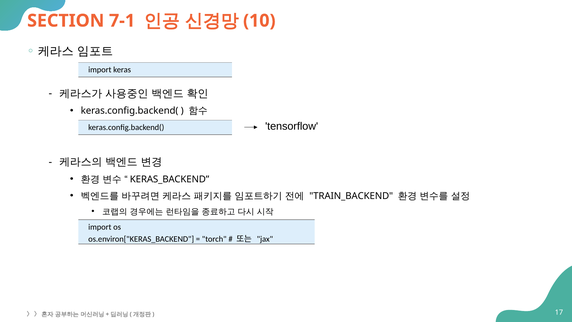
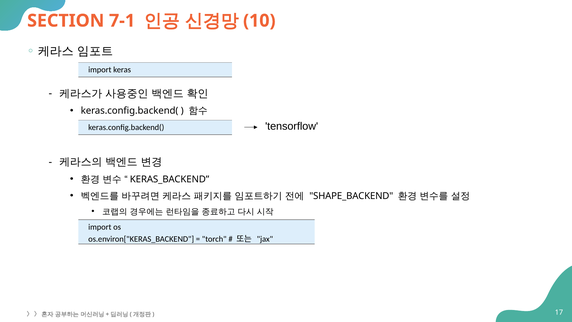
TRAIN_BACKEND: TRAIN_BACKEND -> SHAPE_BACKEND
